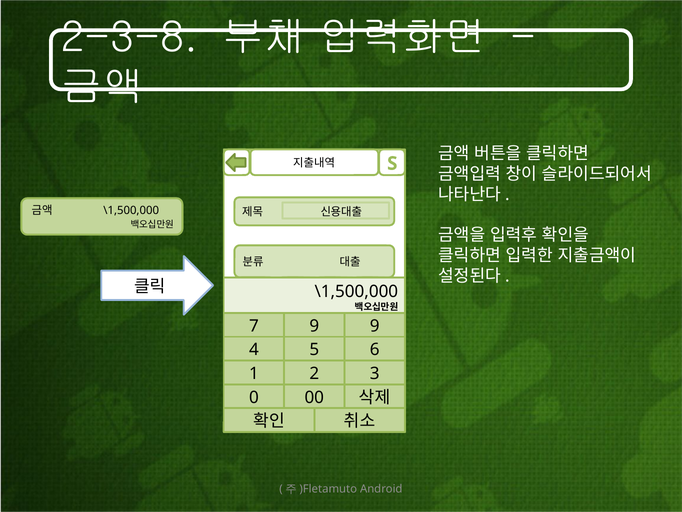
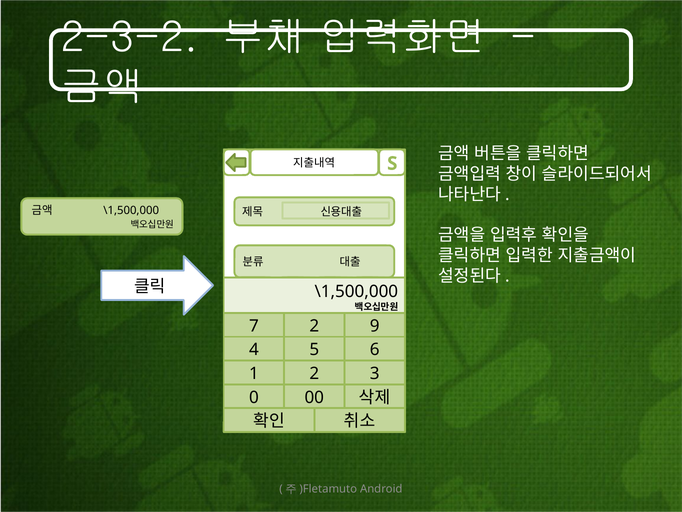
2-3-8: 2-3-8 -> 2-3-2
7 9: 9 -> 2
